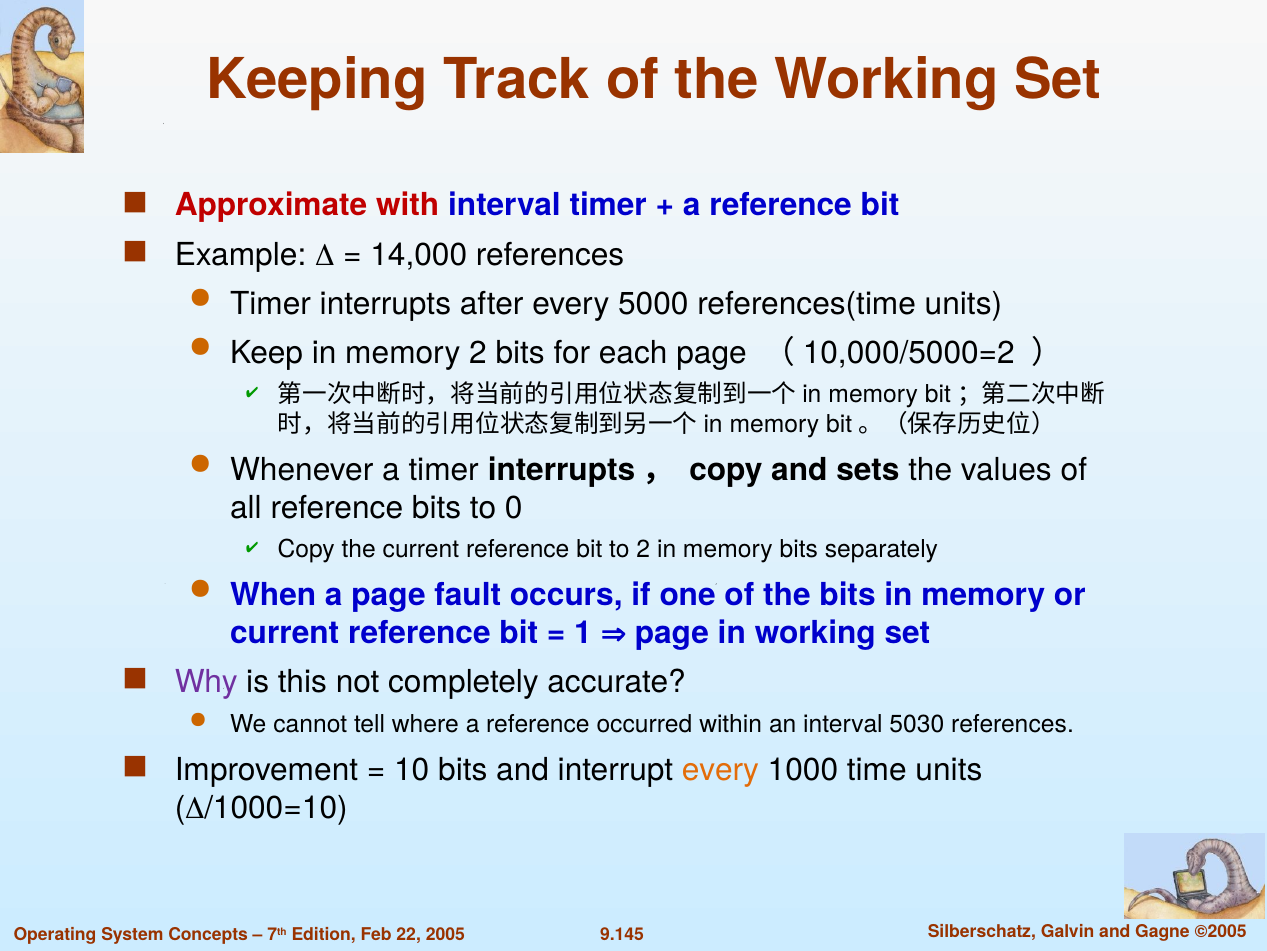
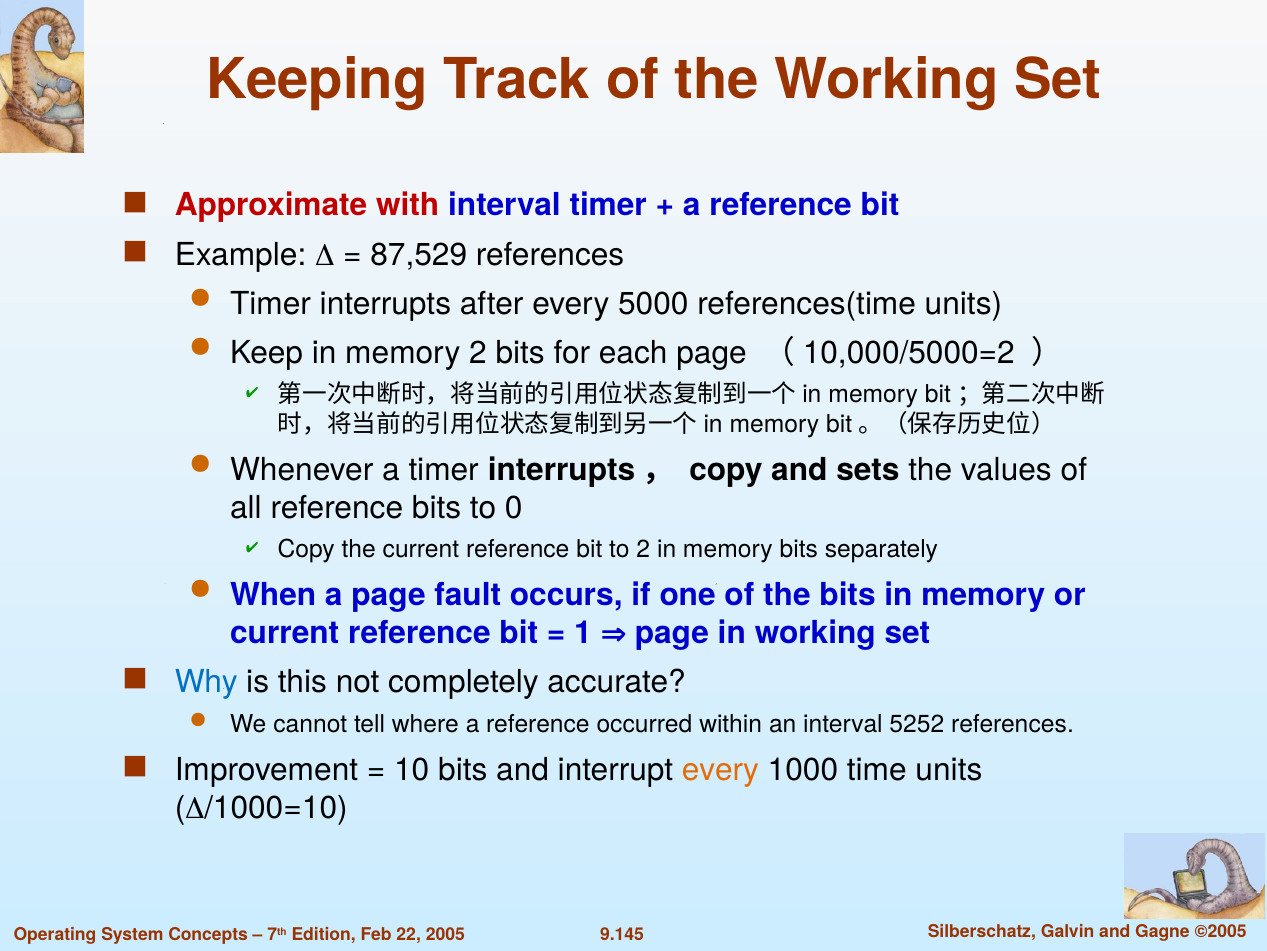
14,000: 14,000 -> 87,529
Why colour: purple -> blue
5030: 5030 -> 5252
